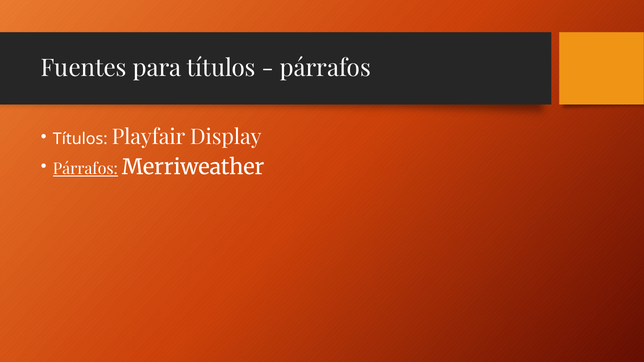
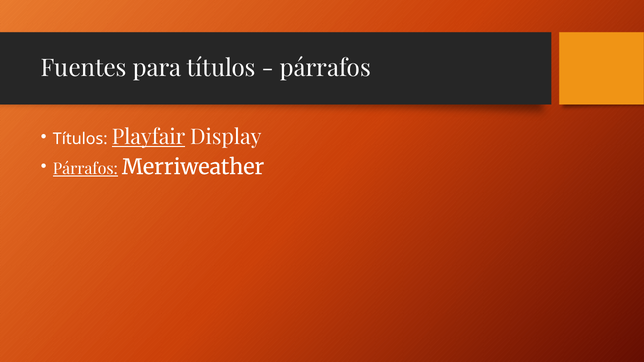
Playfair underline: none -> present
